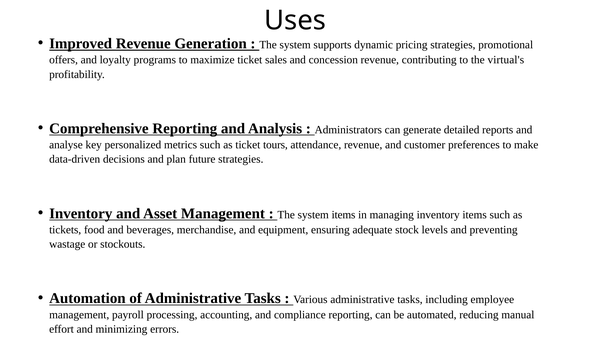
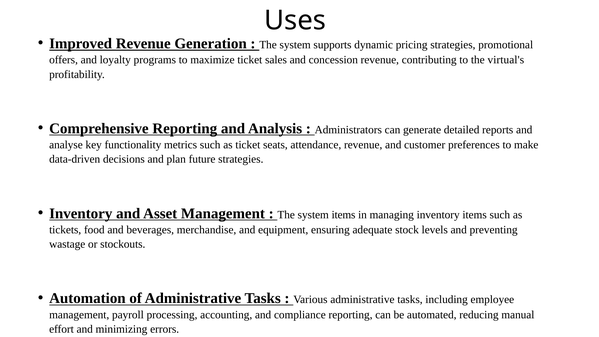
personalized: personalized -> functionality
tours: tours -> seats
